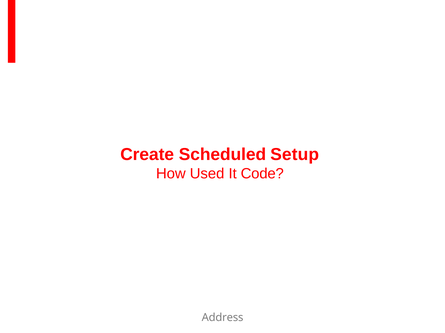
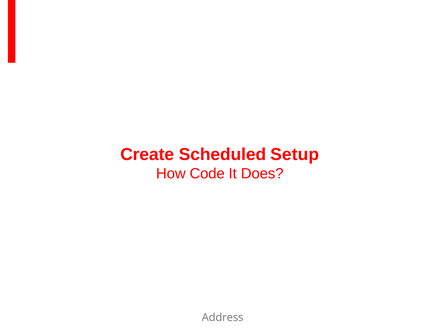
Used: Used -> Code
Code: Code -> Does
